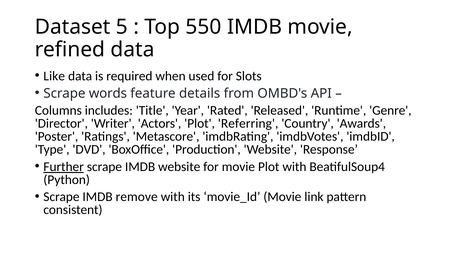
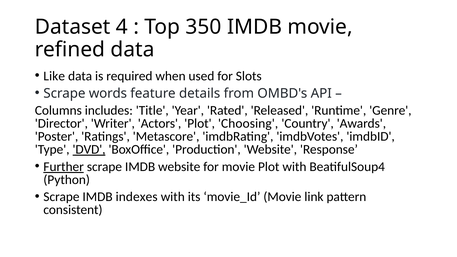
5: 5 -> 4
550: 550 -> 350
Referring: Referring -> Choosing
DVD underline: none -> present
remove: remove -> indexes
